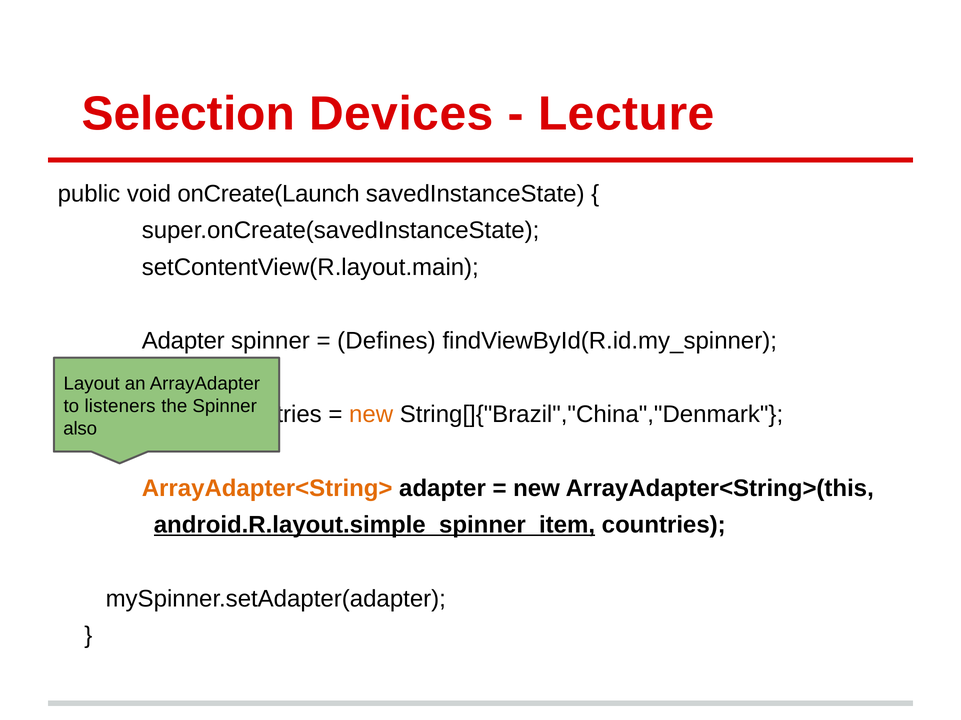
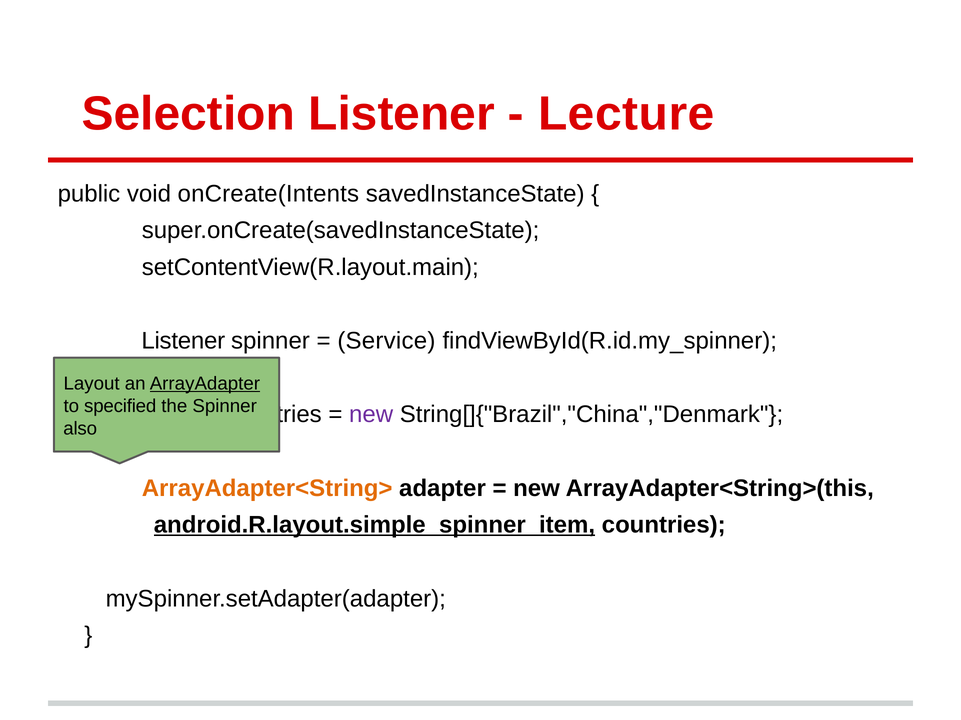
Selection Devices: Devices -> Listener
onCreate(Launch: onCreate(Launch -> onCreate(Intents
Adapter at (183, 341): Adapter -> Listener
Defines: Defines -> Service
ArrayAdapter underline: none -> present
listeners: listeners -> specified
new at (371, 415) colour: orange -> purple
